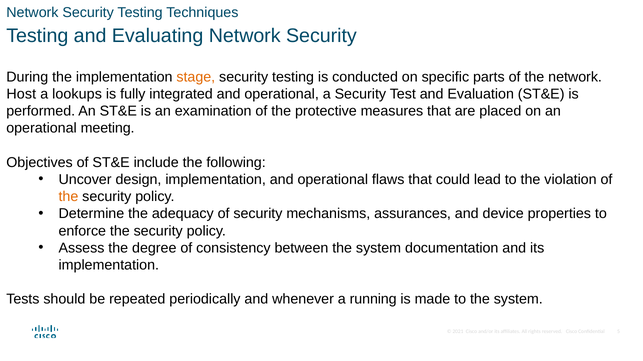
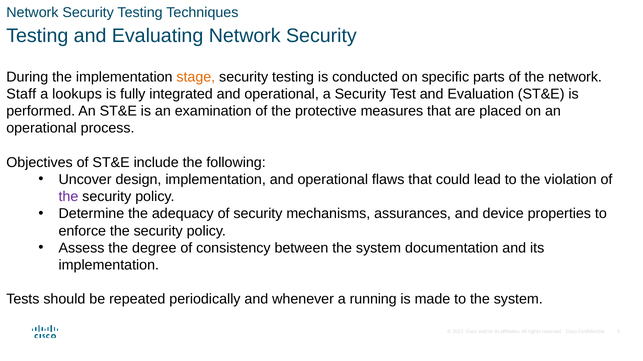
Host: Host -> Staff
meeting: meeting -> process
the at (68, 197) colour: orange -> purple
